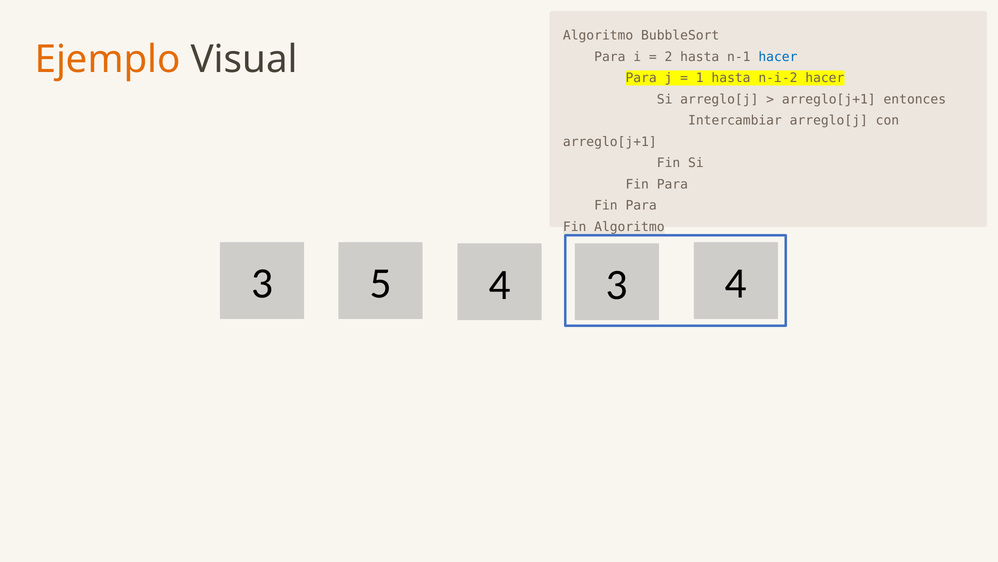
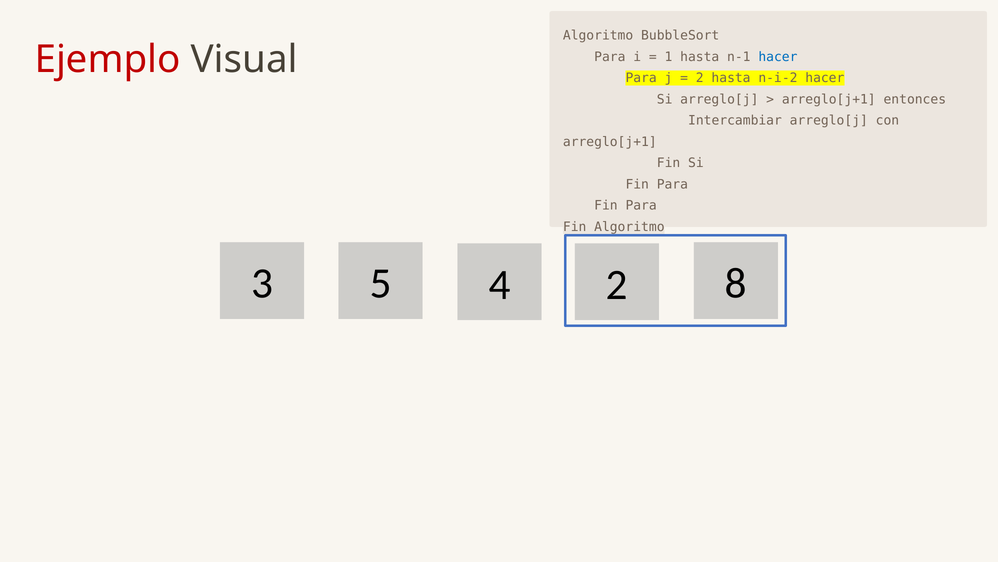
Ejemplo colour: orange -> red
2: 2 -> 1
1 at (700, 78): 1 -> 2
3 3: 3 -> 2
4 4: 4 -> 8
